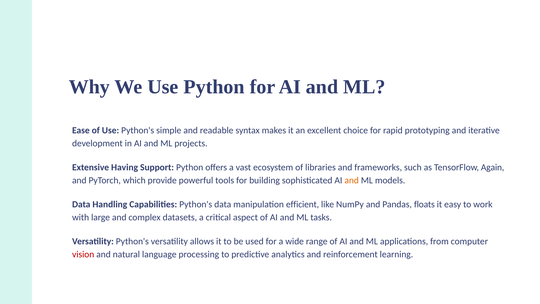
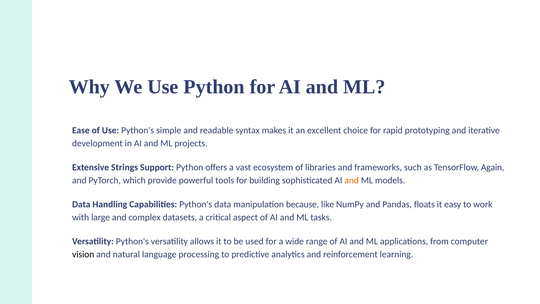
Having: Having -> Strings
efficient: efficient -> because
vision colour: red -> black
